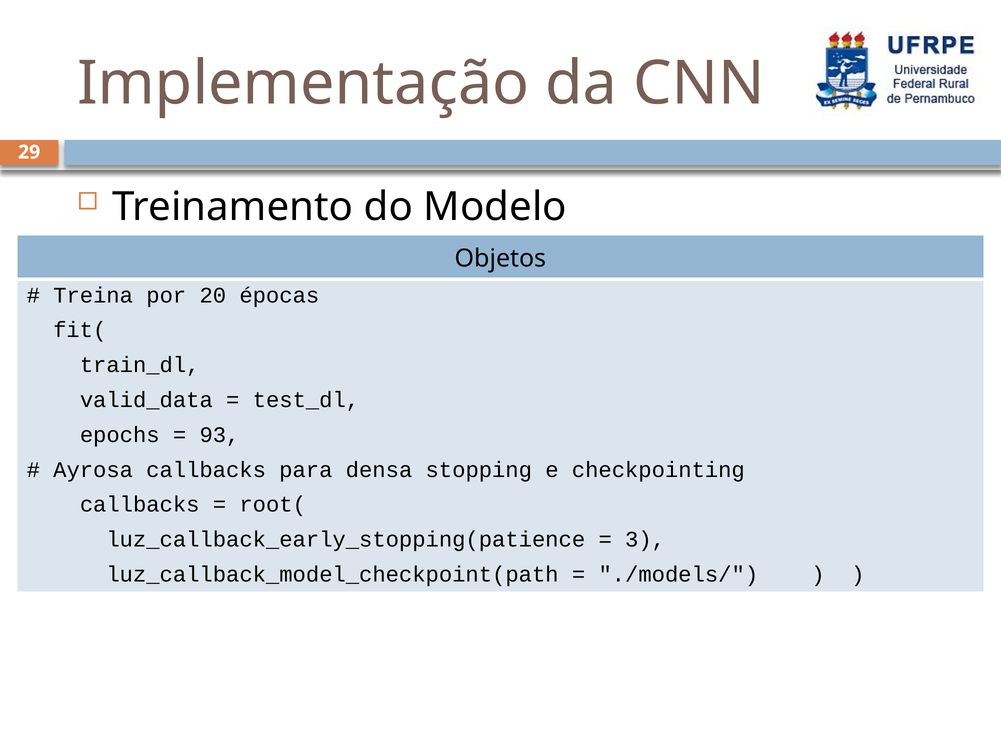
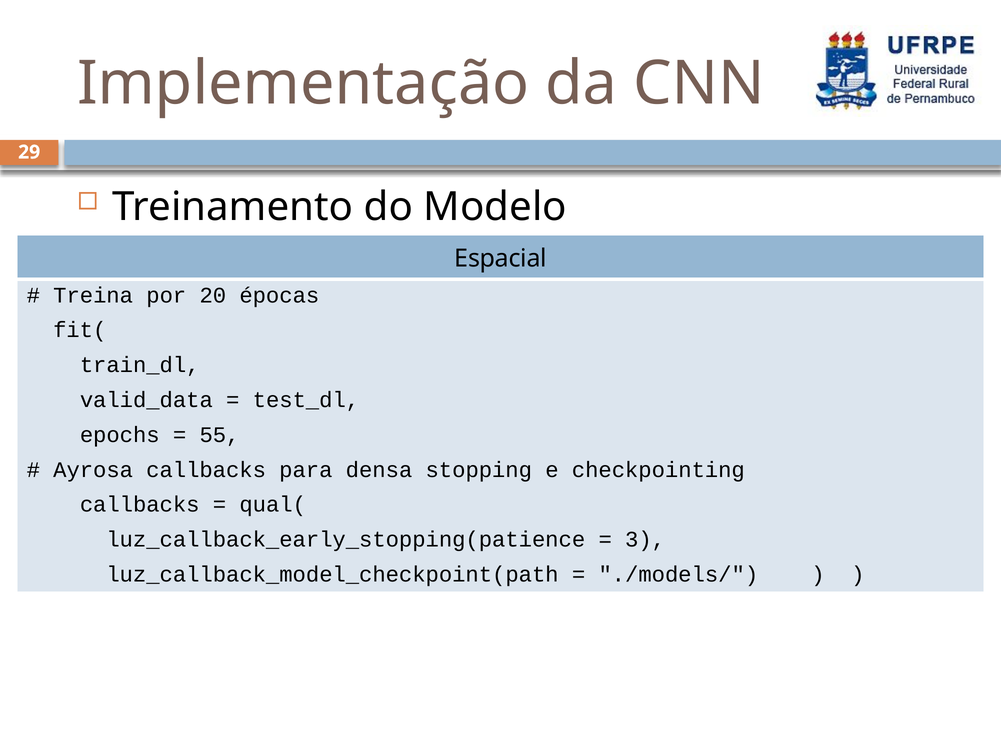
Objetos: Objetos -> Espacial
93: 93 -> 55
root(: root( -> qual(
